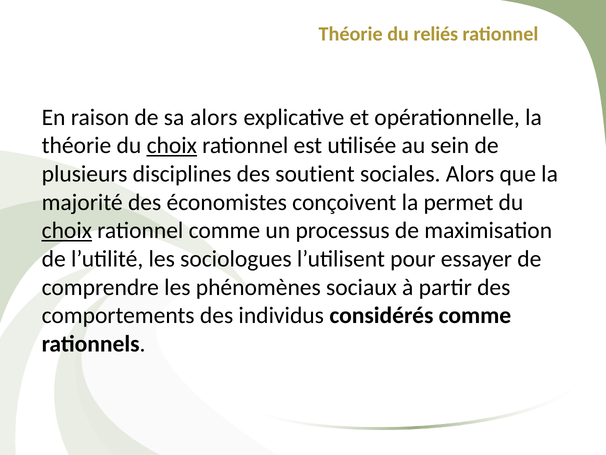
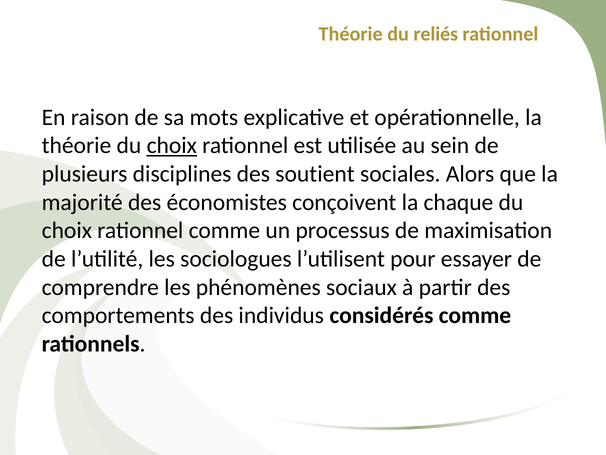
sa alors: alors -> mots
permet: permet -> chaque
choix at (67, 230) underline: present -> none
